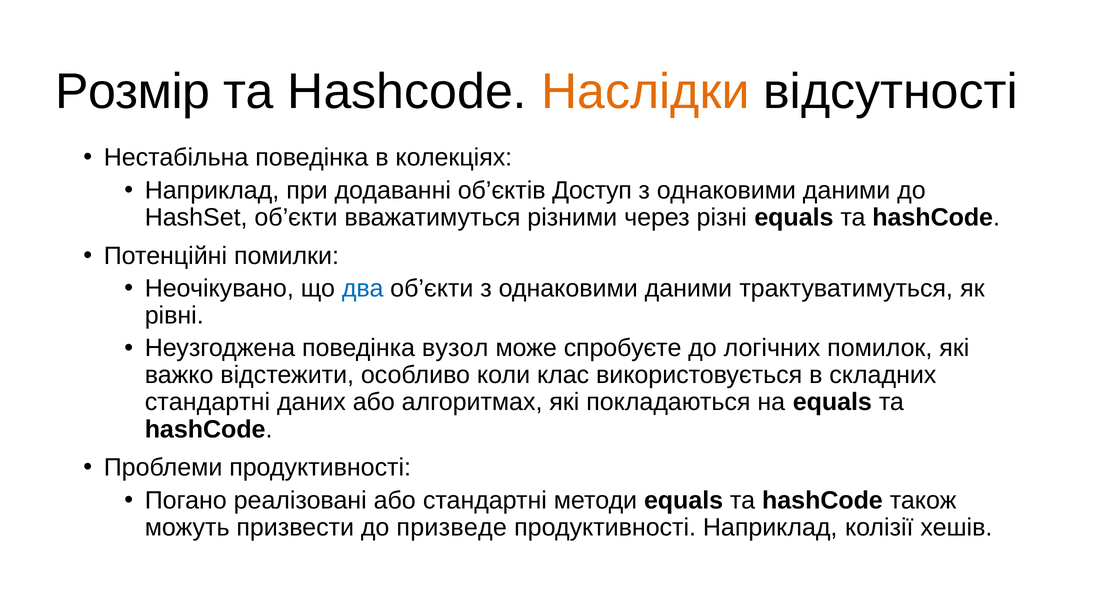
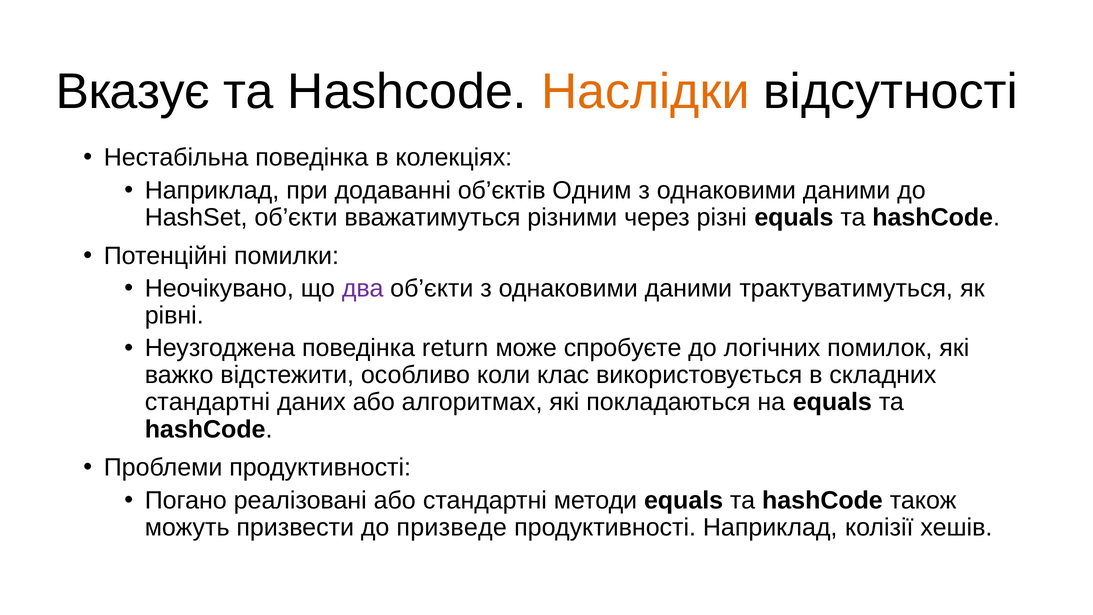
Розмір: Розмір -> Вказує
Доступ: Доступ -> Одним
два colour: blue -> purple
вузол: вузол -> return
